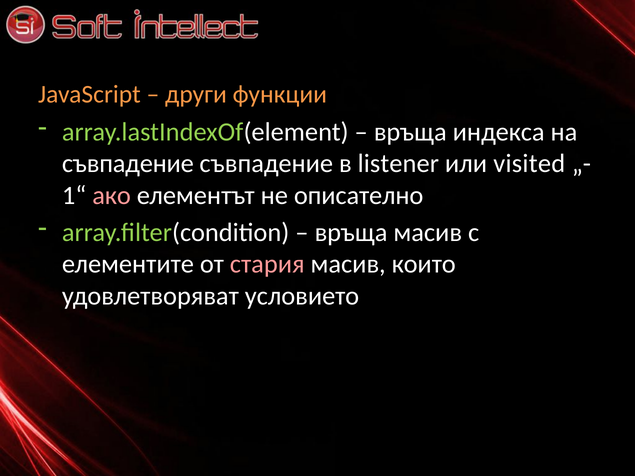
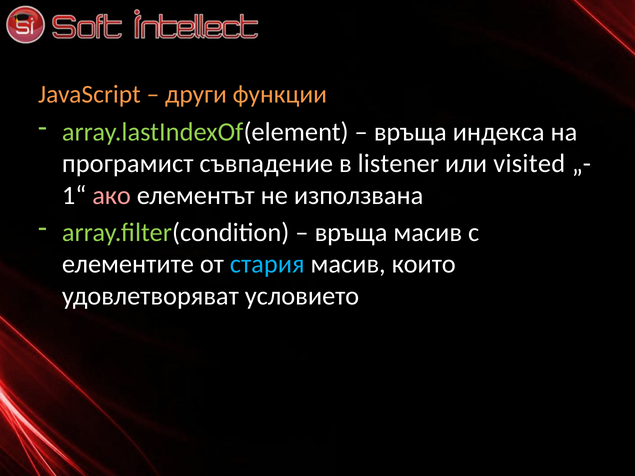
съвпадение at (128, 164): съвпадение -> програмист
описателно: описателно -> използвана
стария colour: pink -> light blue
